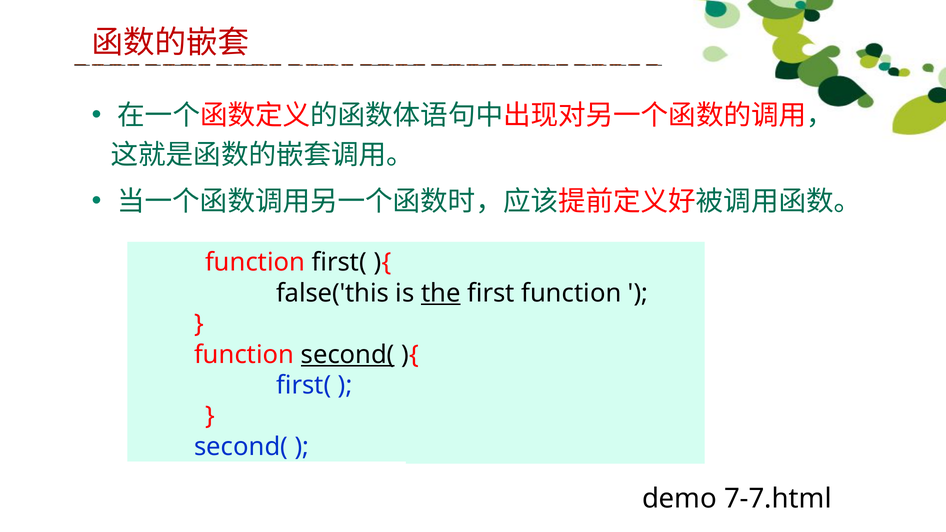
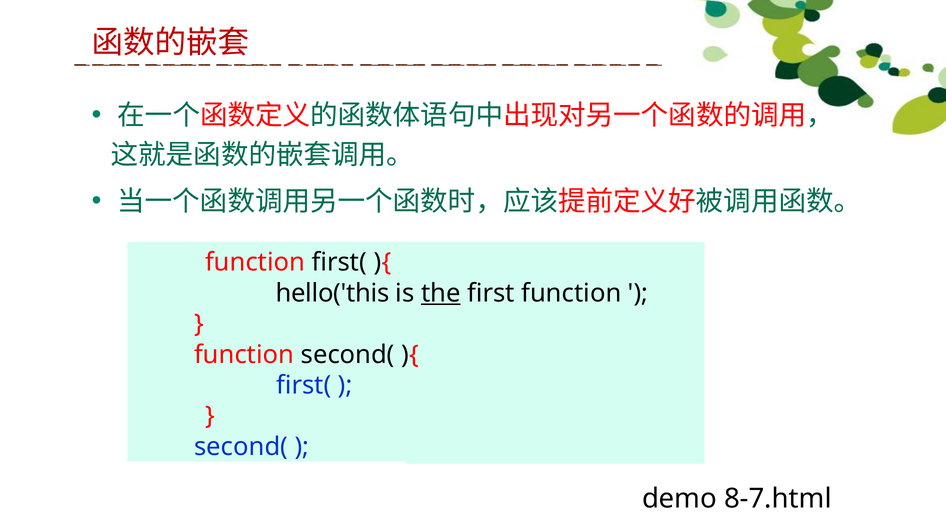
false('this: false('this -> hello('this
second( at (348, 355) underline: present -> none
7-7.html: 7-7.html -> 8-7.html
